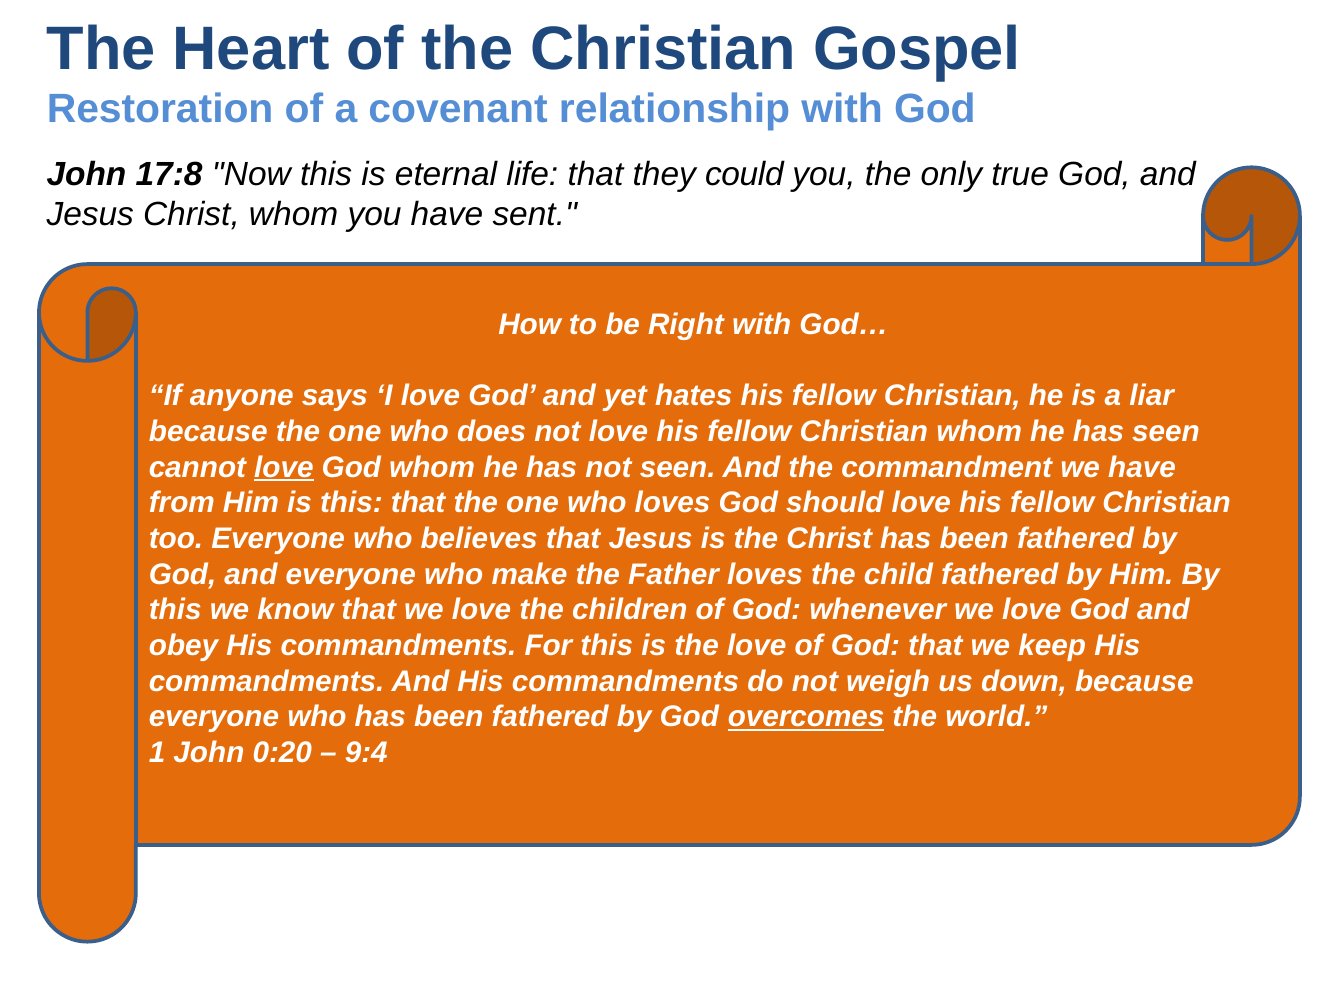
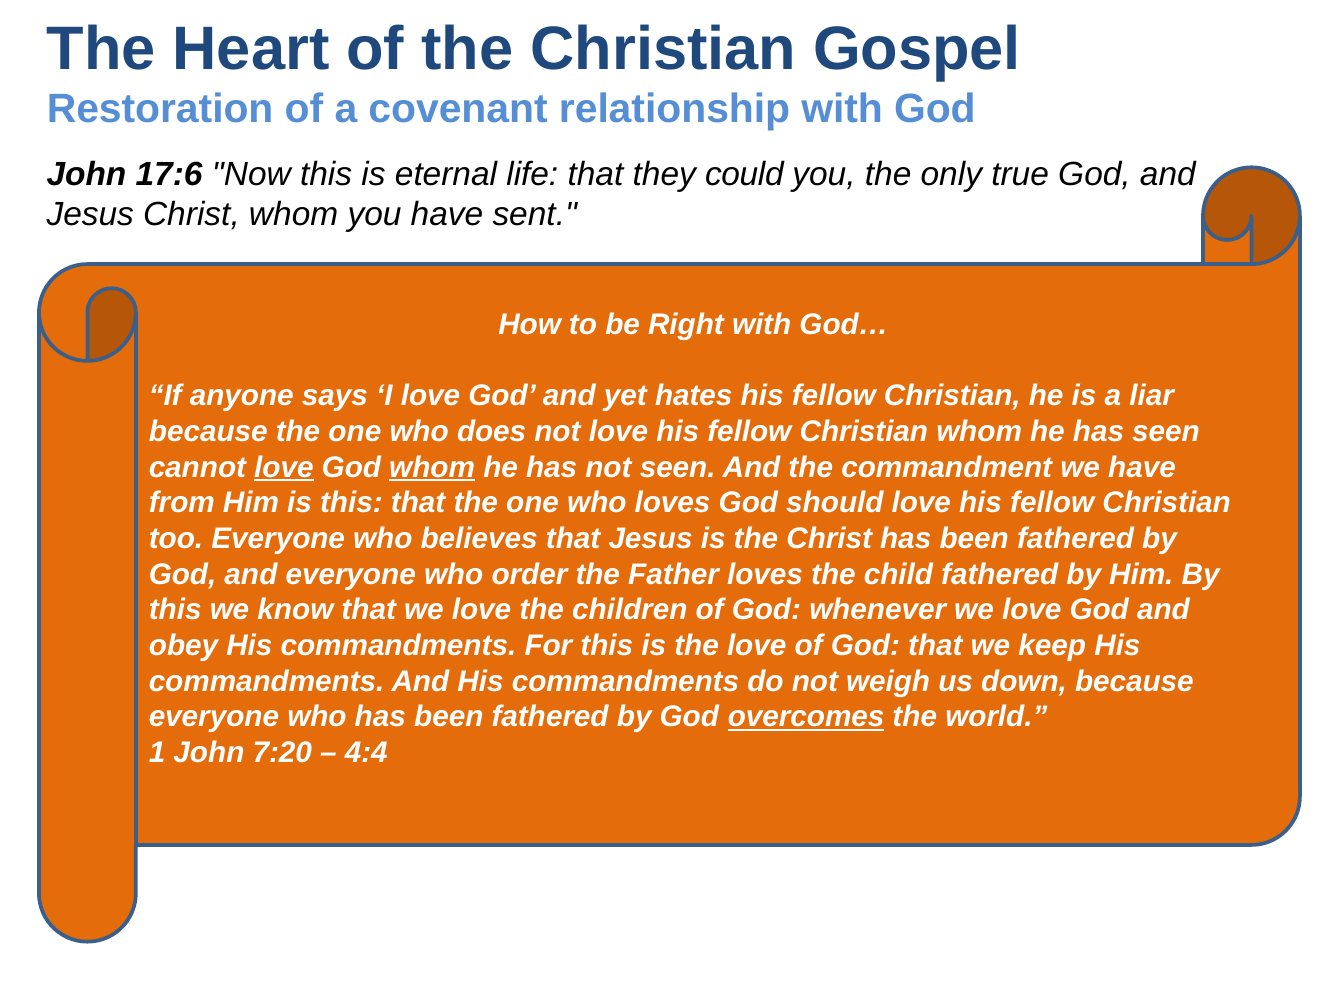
17:8: 17:8 -> 17:6
whom at (432, 467) underline: none -> present
make: make -> order
0:20: 0:20 -> 7:20
9:4: 9:4 -> 4:4
